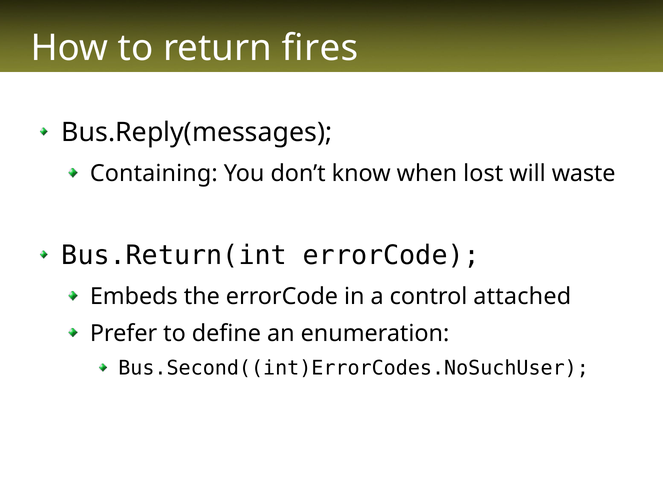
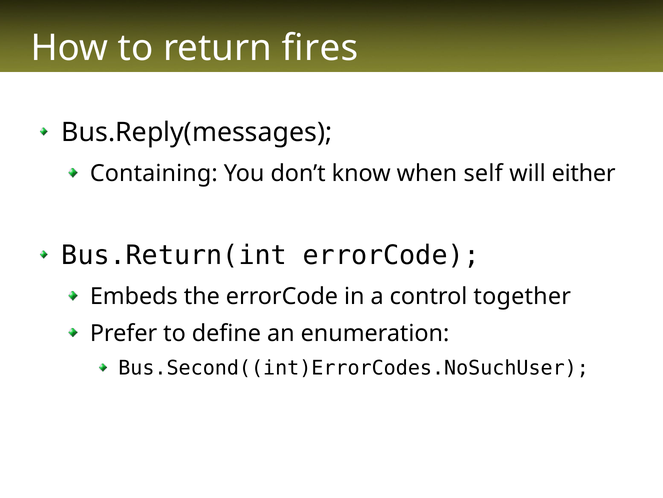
lost: lost -> self
waste: waste -> either
attached: attached -> together
